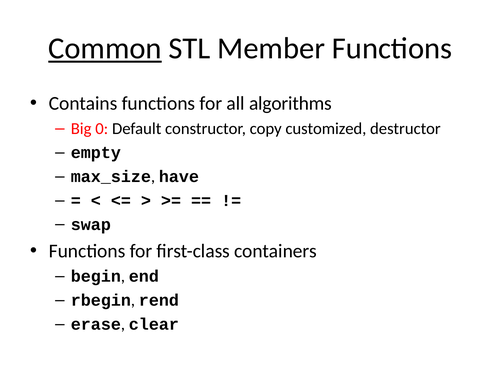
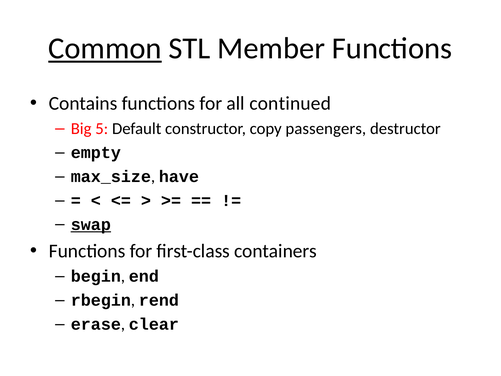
algorithms: algorithms -> continued
0: 0 -> 5
customized: customized -> passengers
swap underline: none -> present
